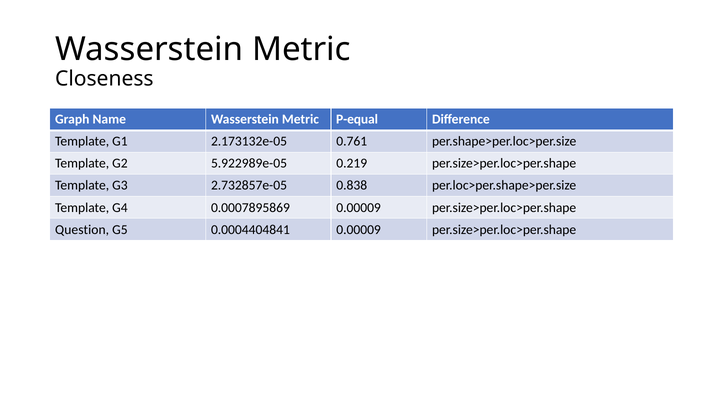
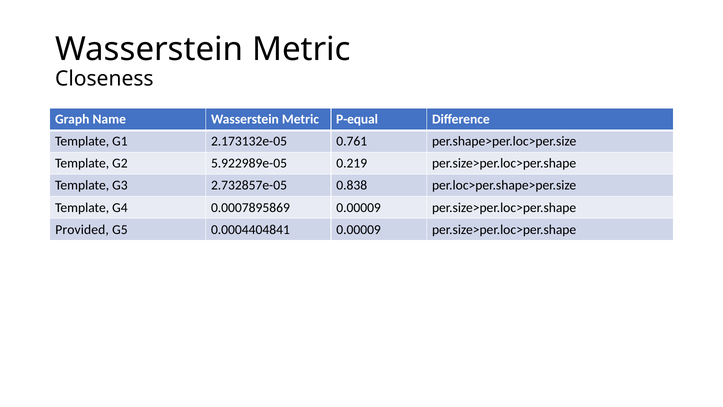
Question: Question -> Provided
